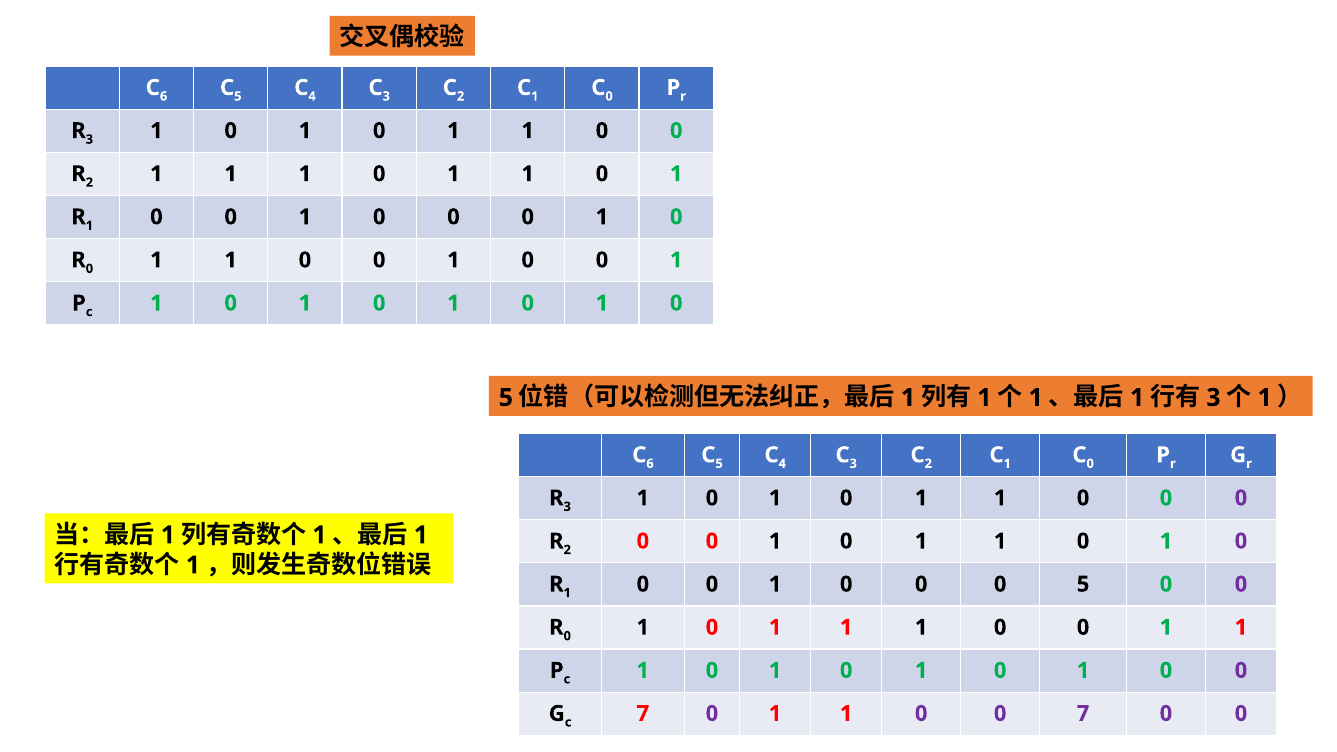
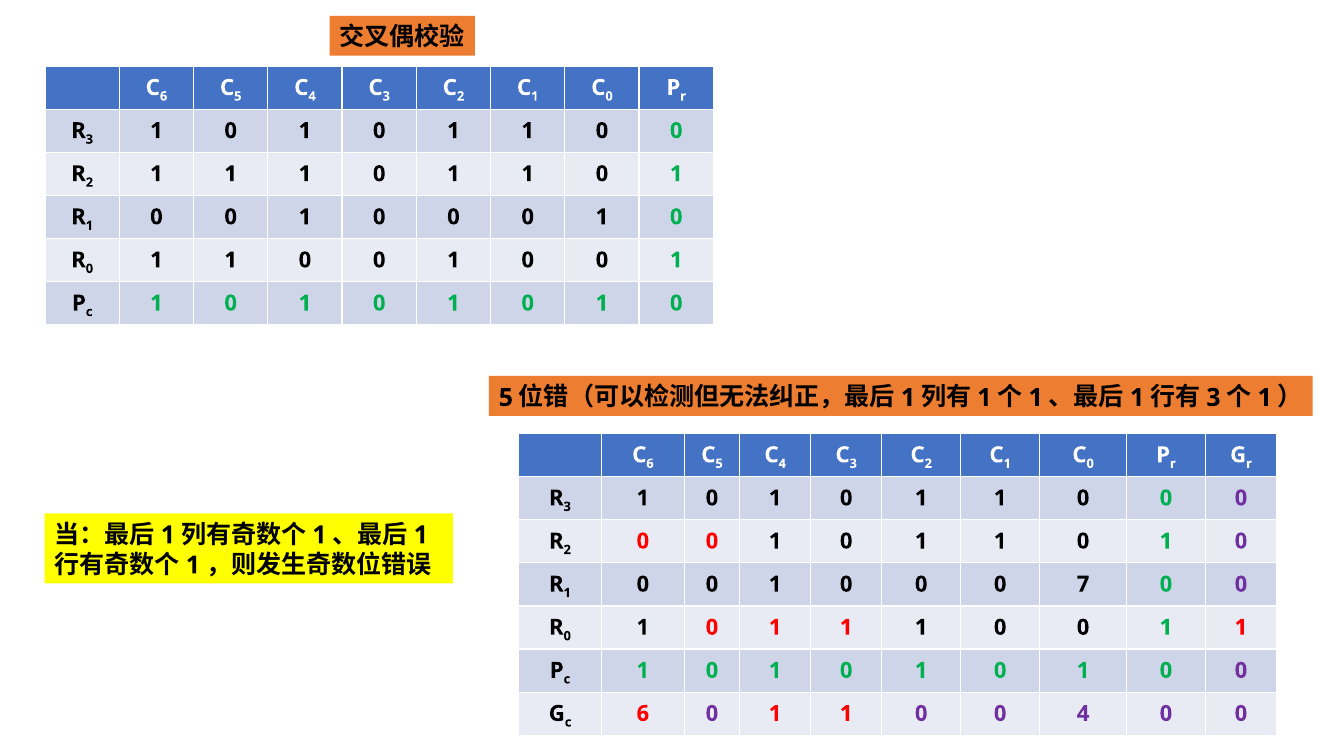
0 0 5: 5 -> 7
7 at (643, 714): 7 -> 6
0 7: 7 -> 4
